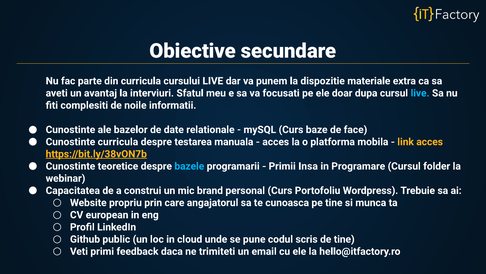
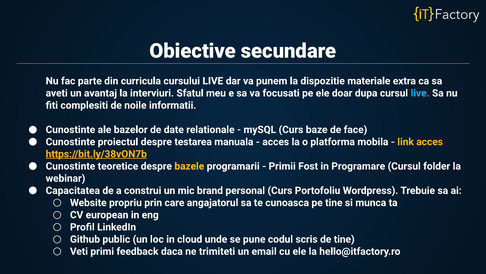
Cunostinte curricula: curricula -> proiectul
bazele colour: light blue -> yellow
Insa: Insa -> Fost
